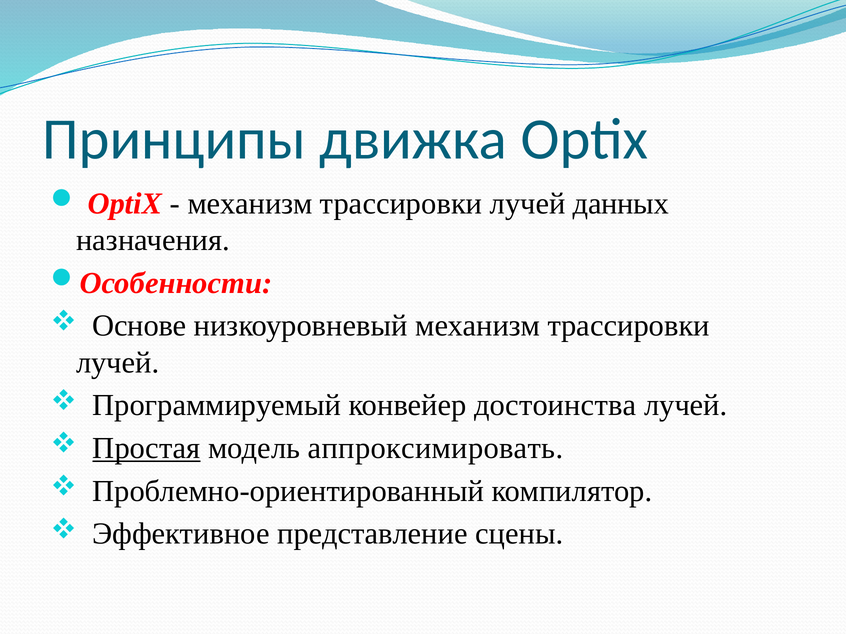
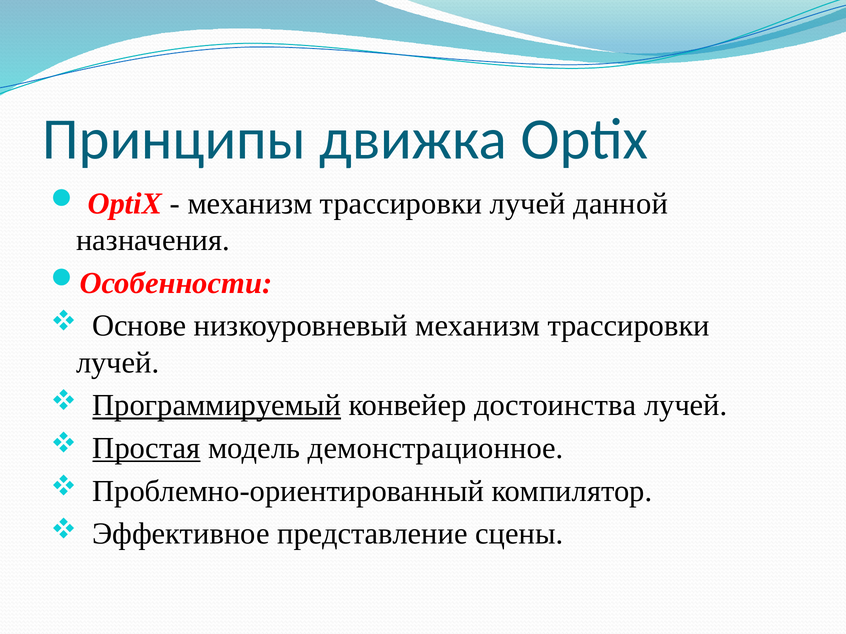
данных: данных -> данной
Программируемый underline: none -> present
аппроксимировать: аппроксимировать -> демонстрационное
